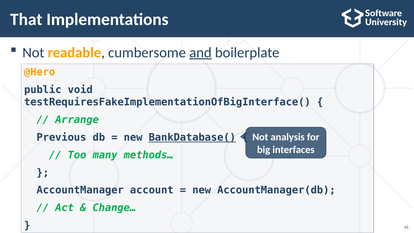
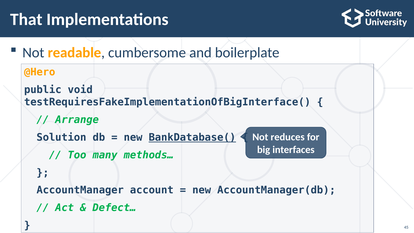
and underline: present -> none
Previous: Previous -> Solution
analysis: analysis -> reduces
Change…: Change… -> Defect…
